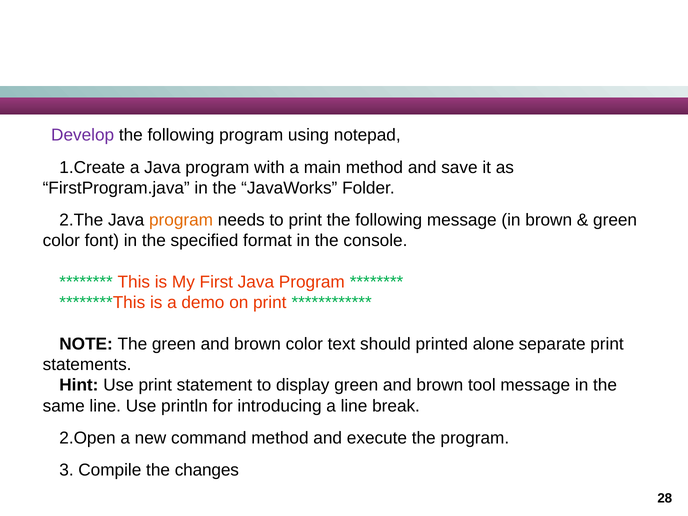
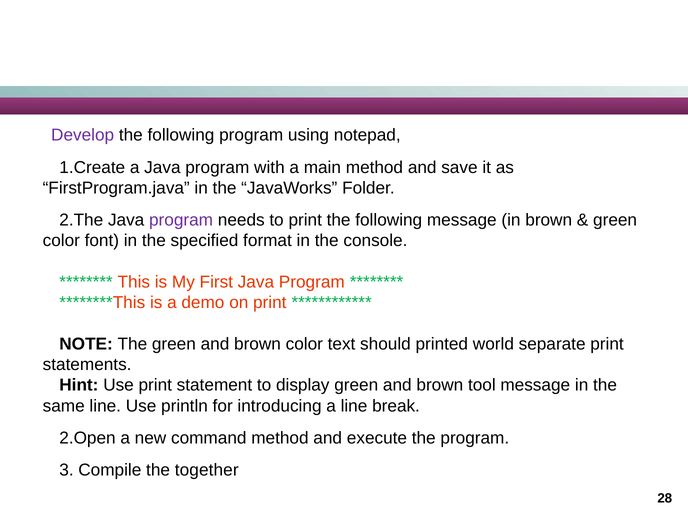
program at (181, 220) colour: orange -> purple
alone: alone -> world
changes: changes -> together
